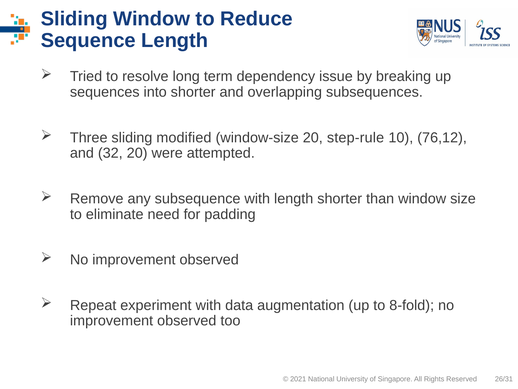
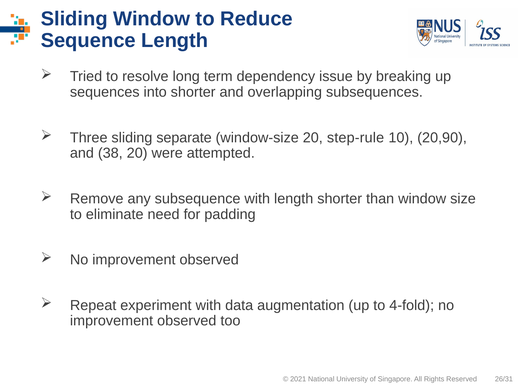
modified: modified -> separate
76,12: 76,12 -> 20,90
32: 32 -> 38
8-fold: 8-fold -> 4-fold
